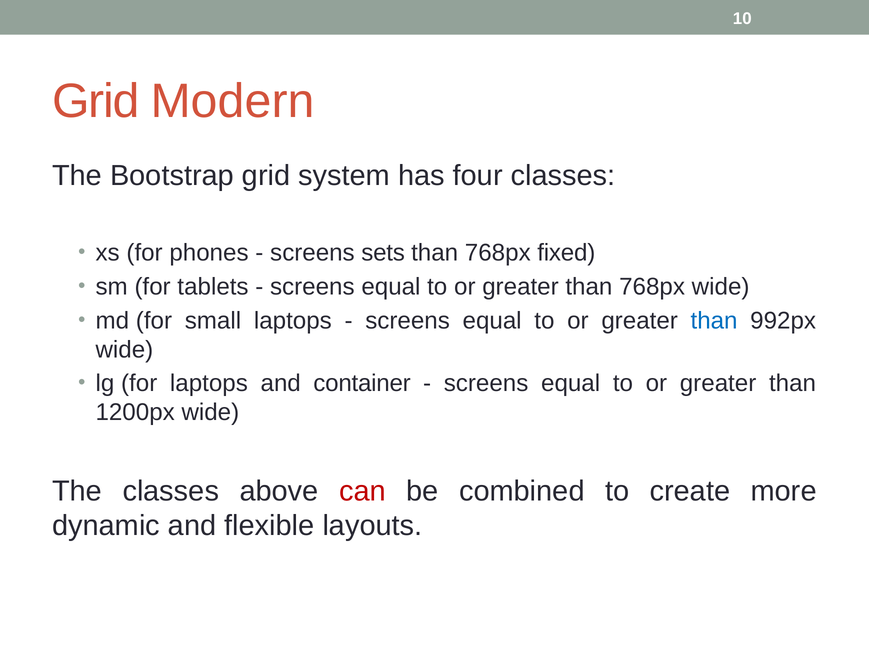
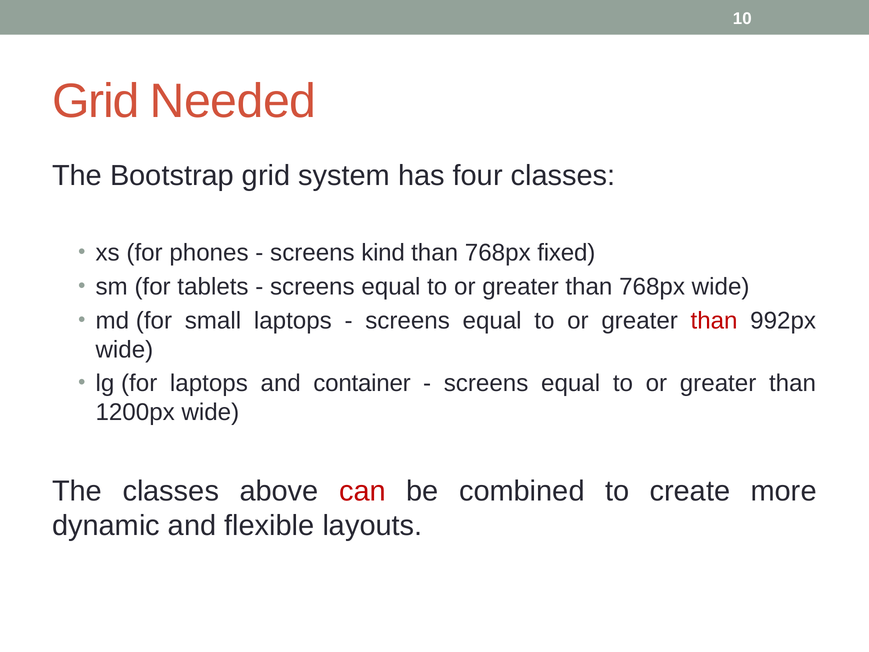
Modern: Modern -> Needed
sets: sets -> kind
than at (714, 320) colour: blue -> red
